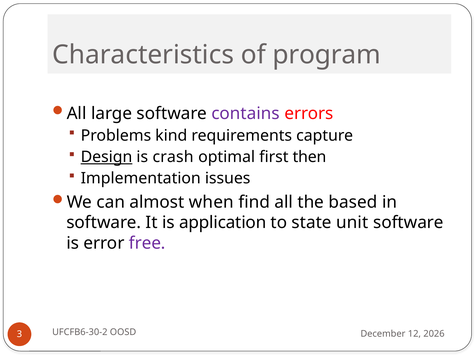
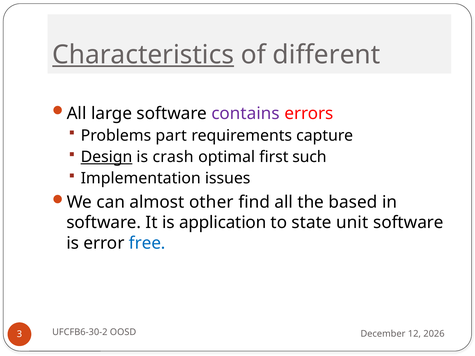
Characteristics underline: none -> present
program: program -> different
kind: kind -> part
then: then -> such
when: when -> other
free colour: purple -> blue
